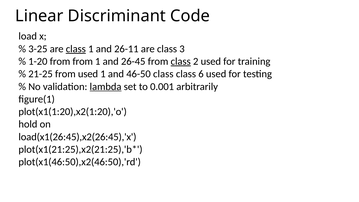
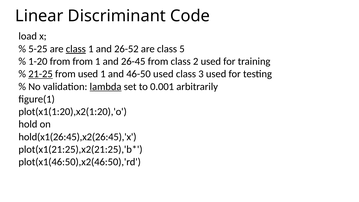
3-25: 3-25 -> 5-25
26-11: 26-11 -> 26-52
3: 3 -> 5
class at (181, 61) underline: present -> none
21-25 underline: none -> present
46-50 class: class -> used
6: 6 -> 3
load(x1(26:45),x2(26:45),'x: load(x1(26:45),x2(26:45),'x -> hold(x1(26:45),x2(26:45),'x
